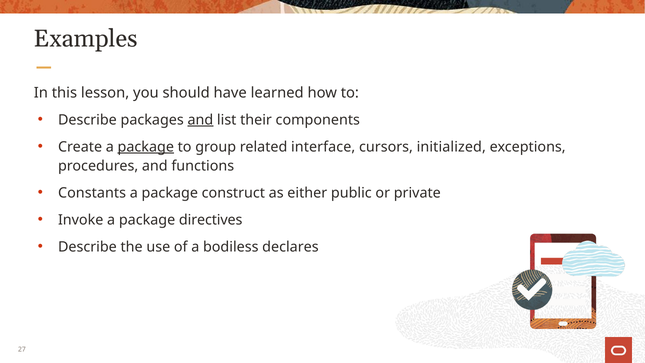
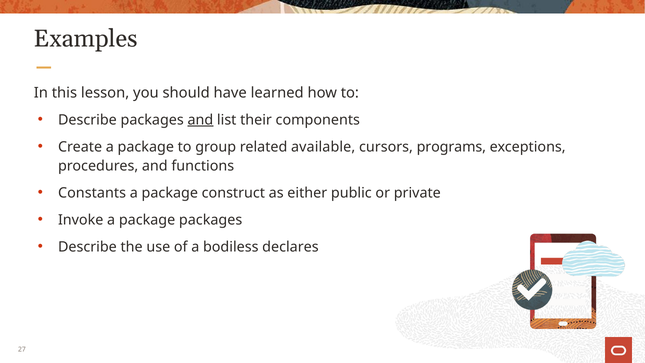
package at (146, 147) underline: present -> none
interface: interface -> available
initialized: initialized -> programs
package directives: directives -> packages
